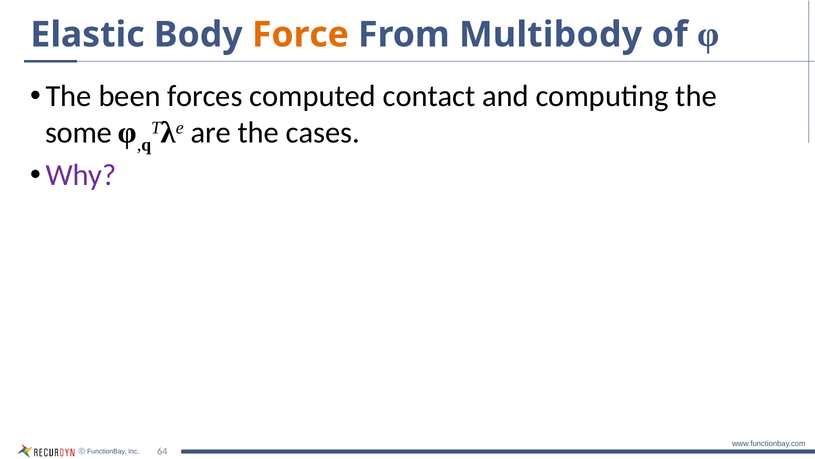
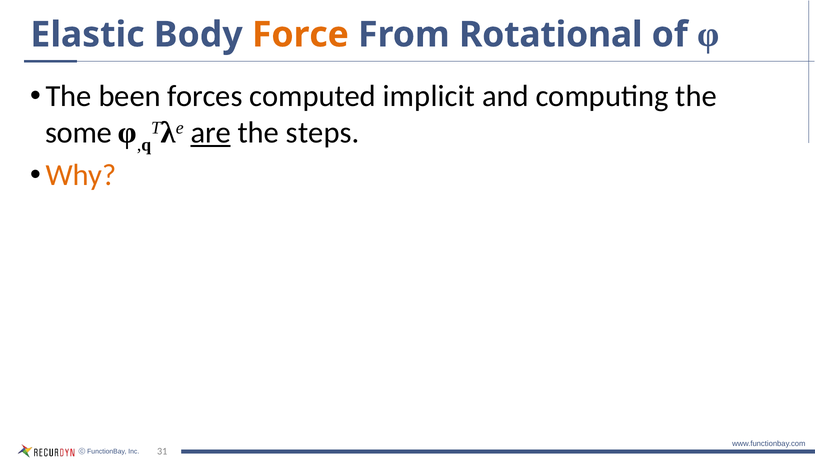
Multibody: Multibody -> Rotational
contact: contact -> implicit
are underline: none -> present
cases: cases -> steps
Why colour: purple -> orange
64: 64 -> 31
